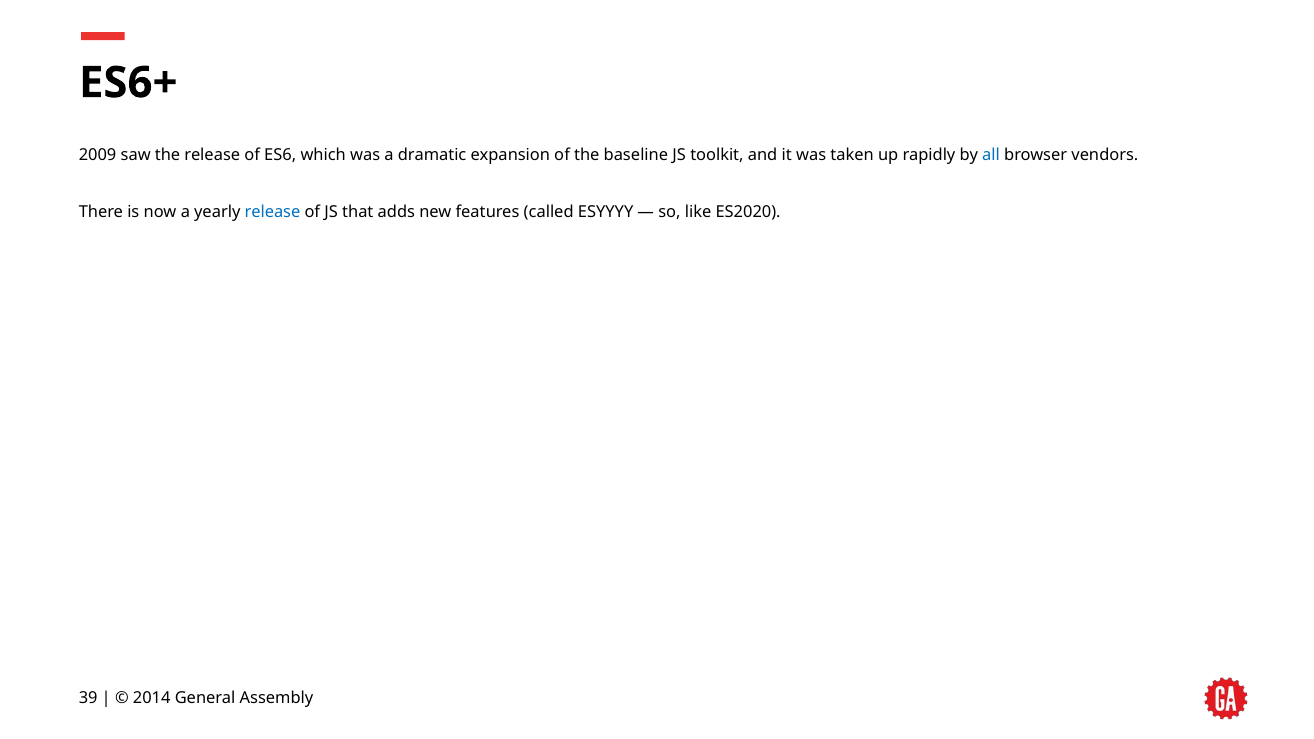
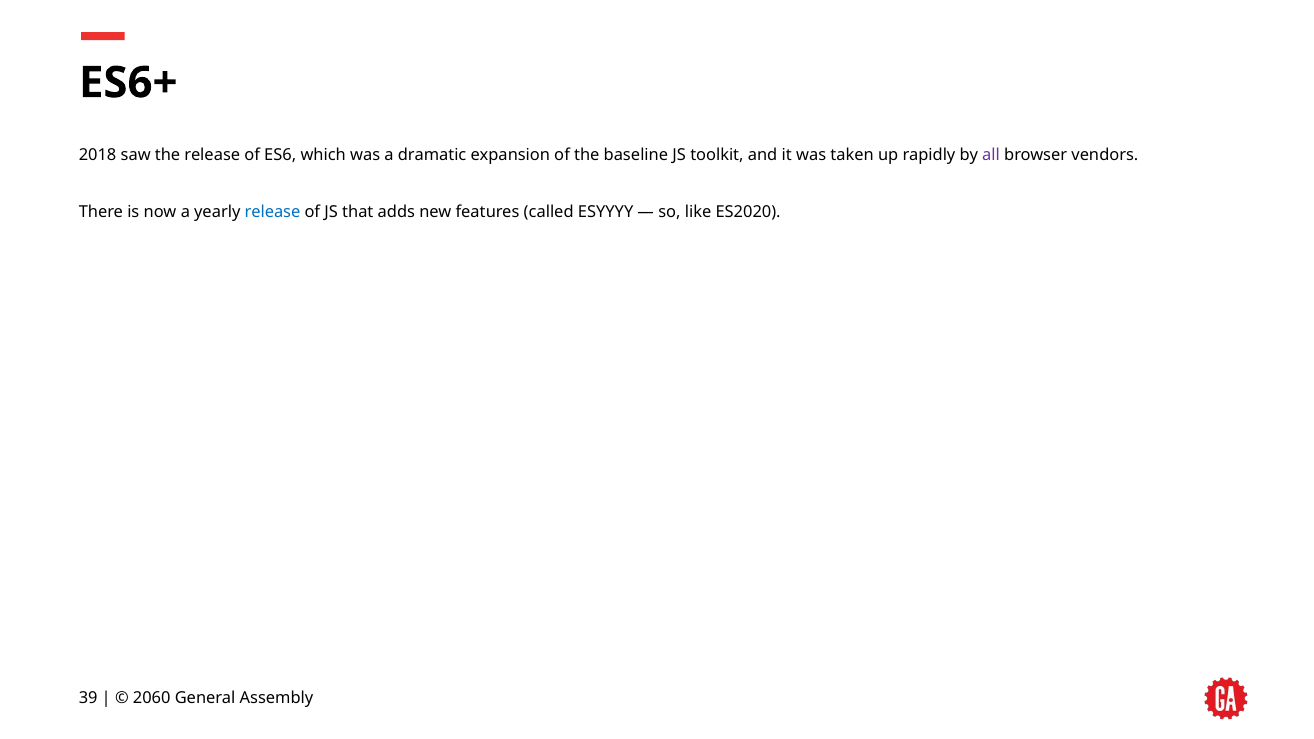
2009: 2009 -> 2018
all colour: blue -> purple
2014: 2014 -> 2060
